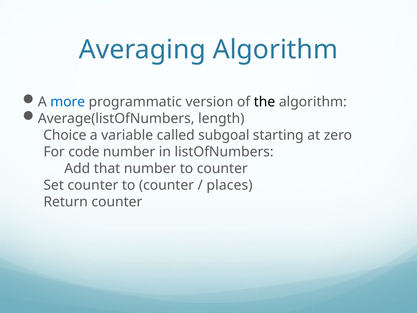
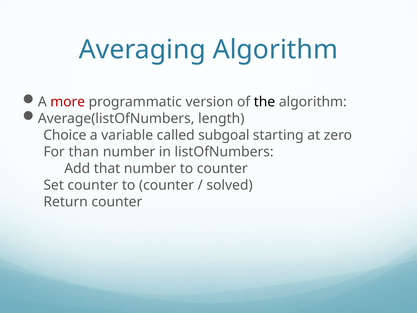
more colour: blue -> red
code: code -> than
places: places -> solved
